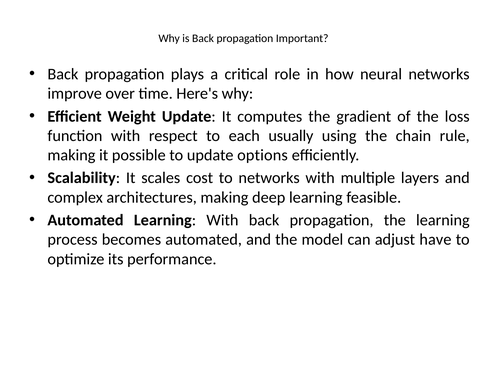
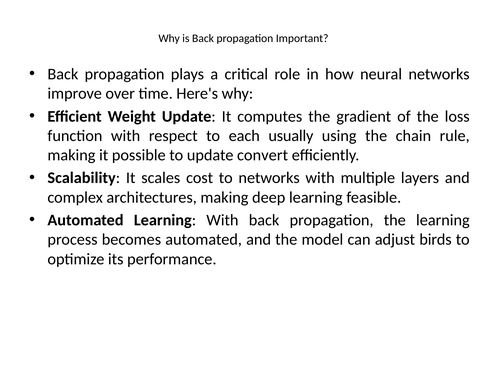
options: options -> convert
have: have -> birds
